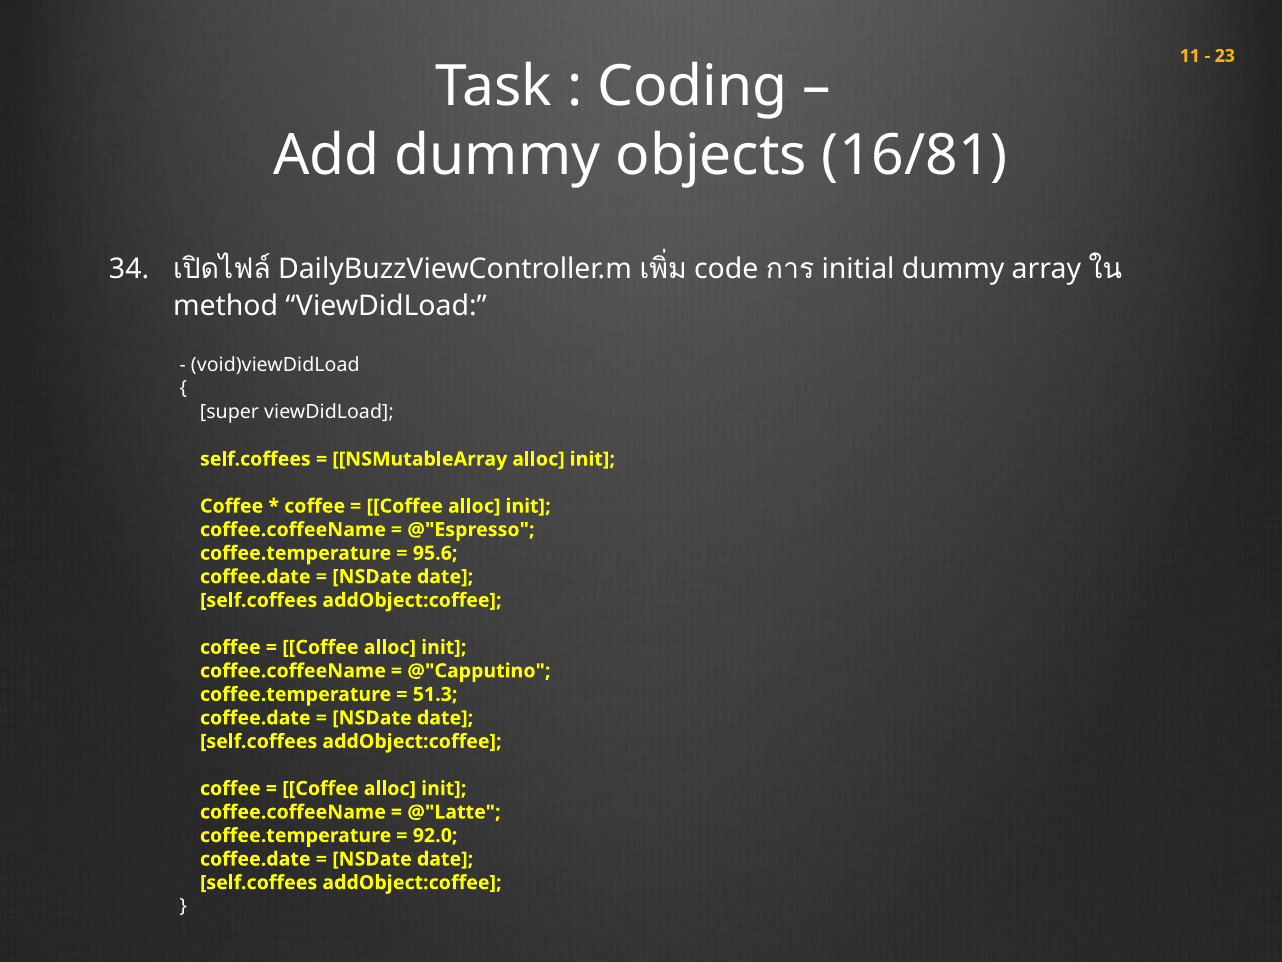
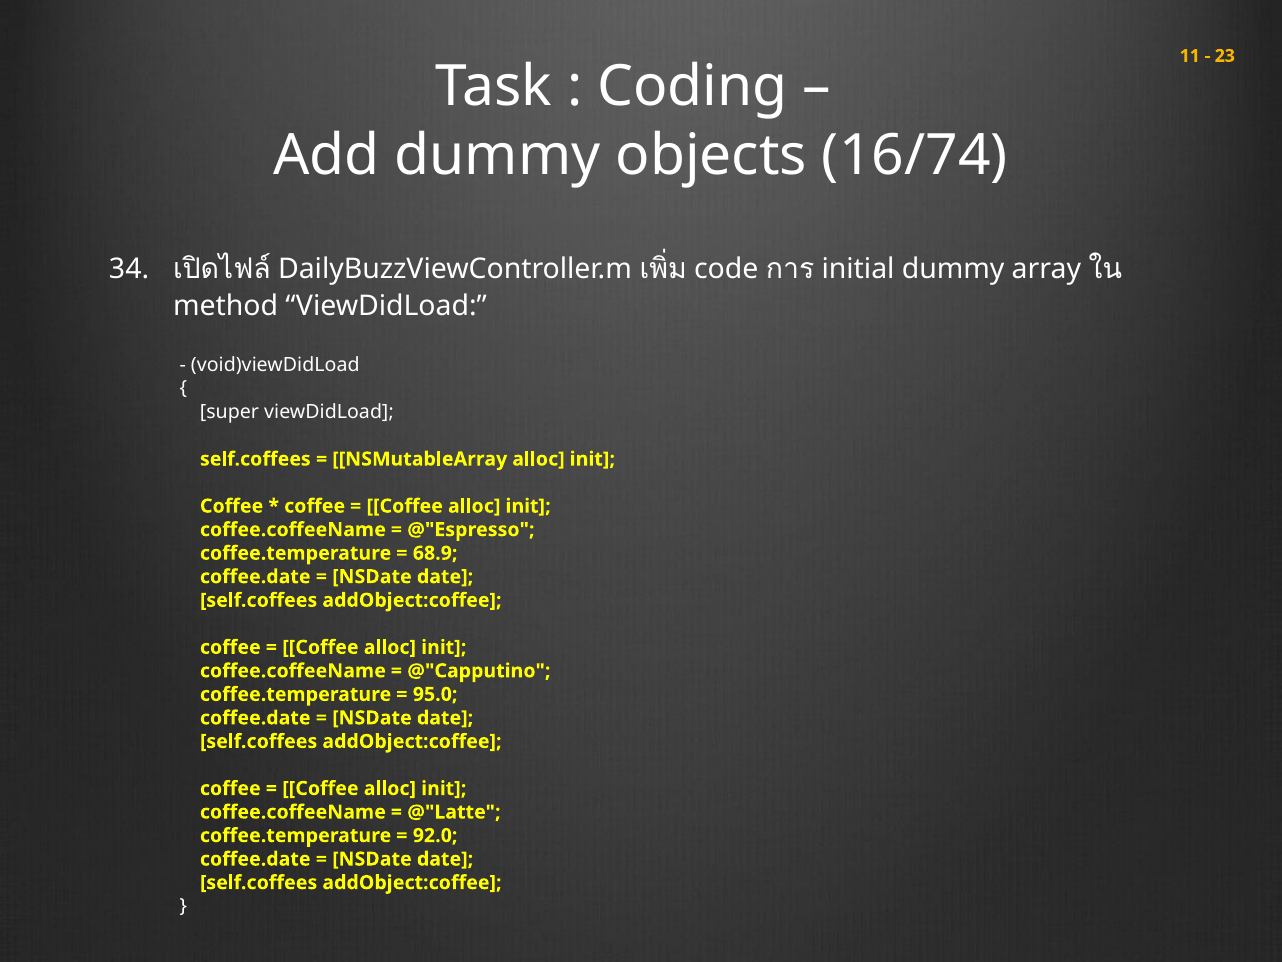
16/81: 16/81 -> 16/74
95.6: 95.6 -> 68.9
51.3: 51.3 -> 95.0
